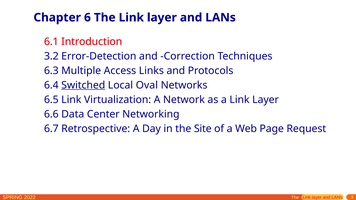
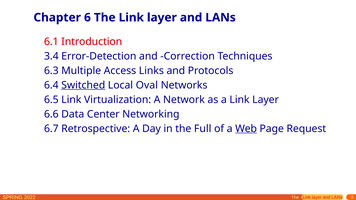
3.2: 3.2 -> 3.4
Site: Site -> Full
Web underline: none -> present
